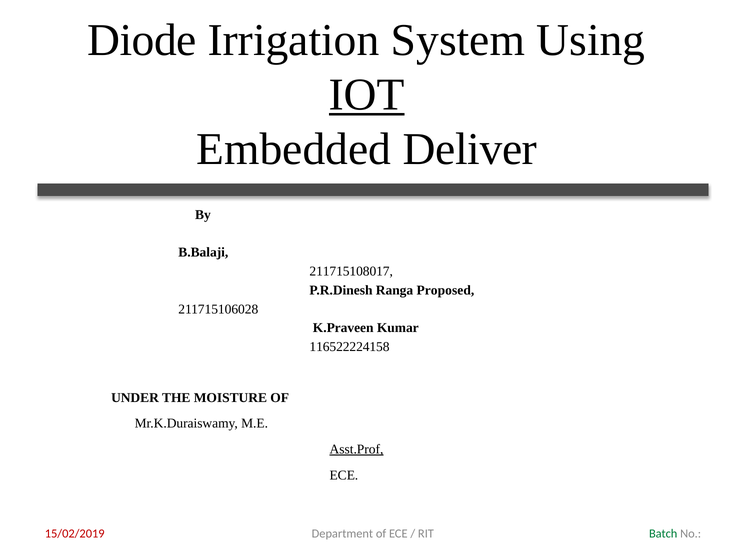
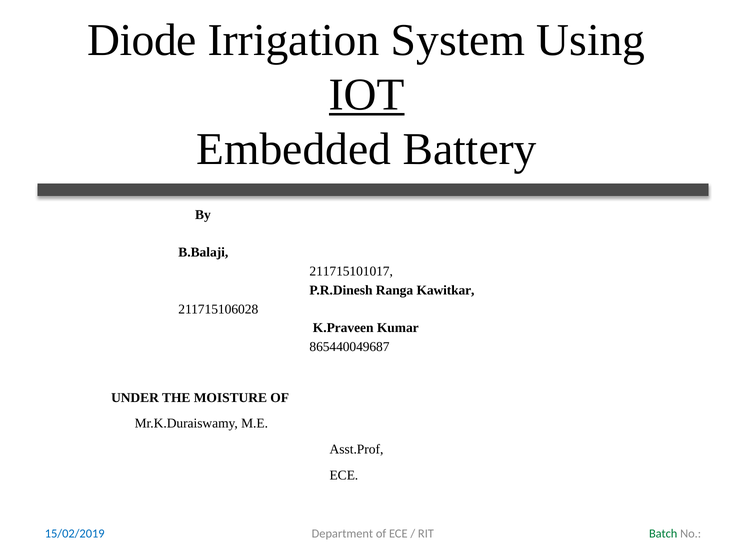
Deliver: Deliver -> Battery
211715108017: 211715108017 -> 211715101017
Proposed: Proposed -> Kawitkar
116522224158: 116522224158 -> 865440049687
Asst.Prof underline: present -> none
15/02/2019 colour: red -> blue
